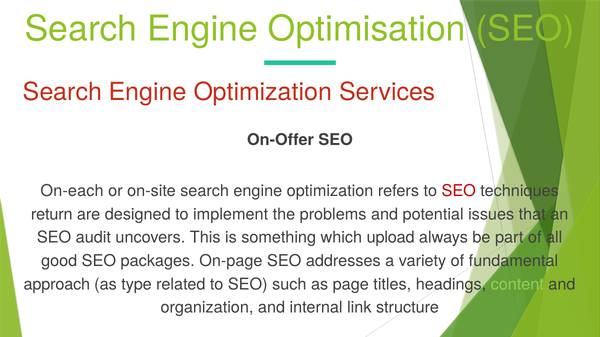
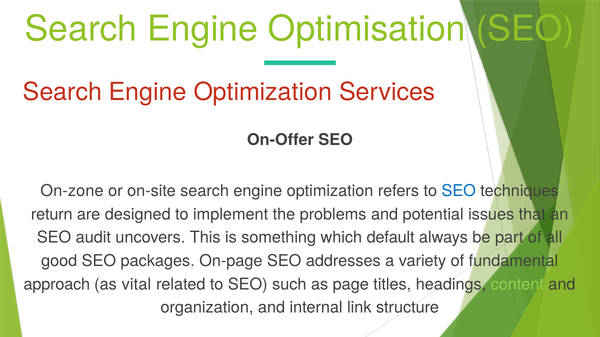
On-each: On-each -> On-zone
SEO at (459, 191) colour: red -> blue
upload: upload -> default
type: type -> vital
